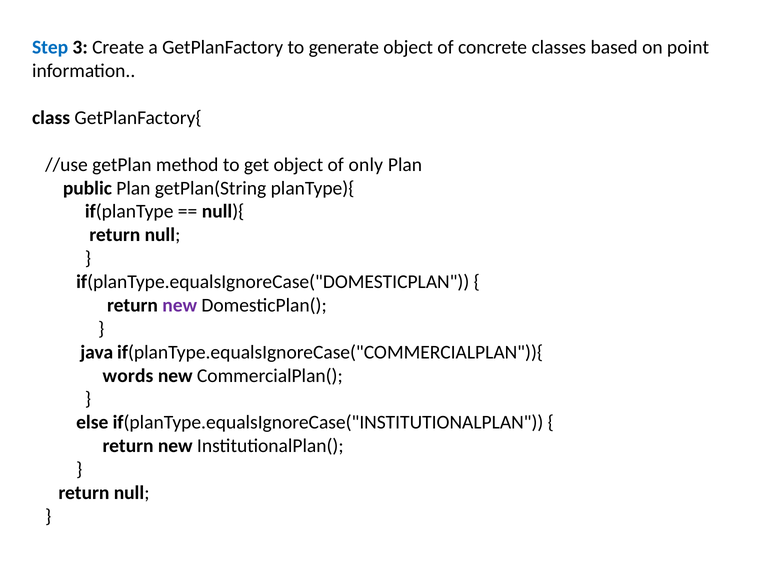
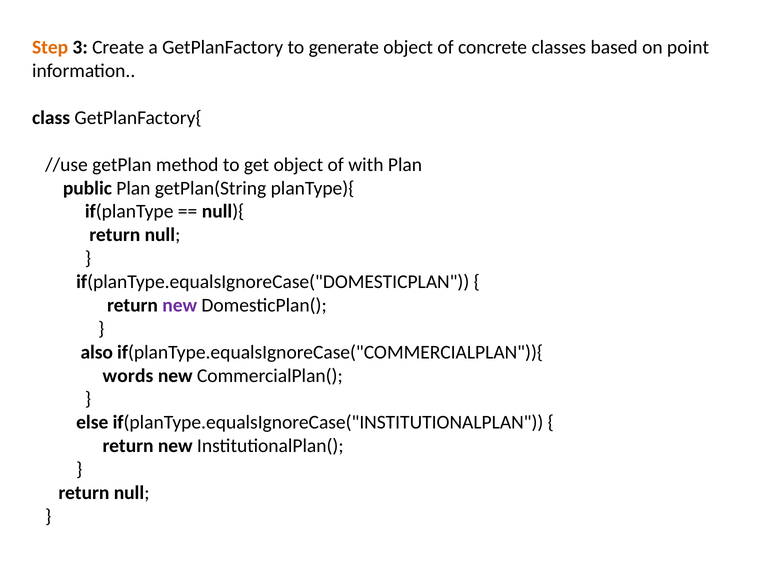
Step colour: blue -> orange
only: only -> with
java: java -> also
